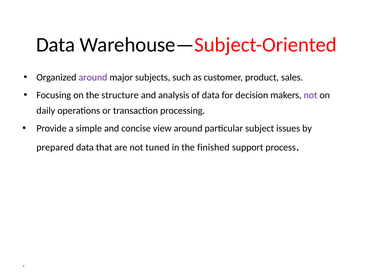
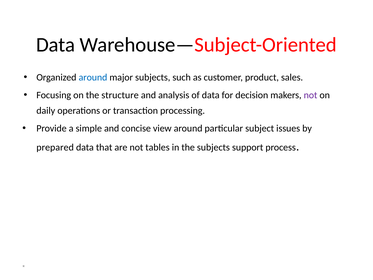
around at (93, 77) colour: purple -> blue
tuned: tuned -> tables
the finished: finished -> subjects
